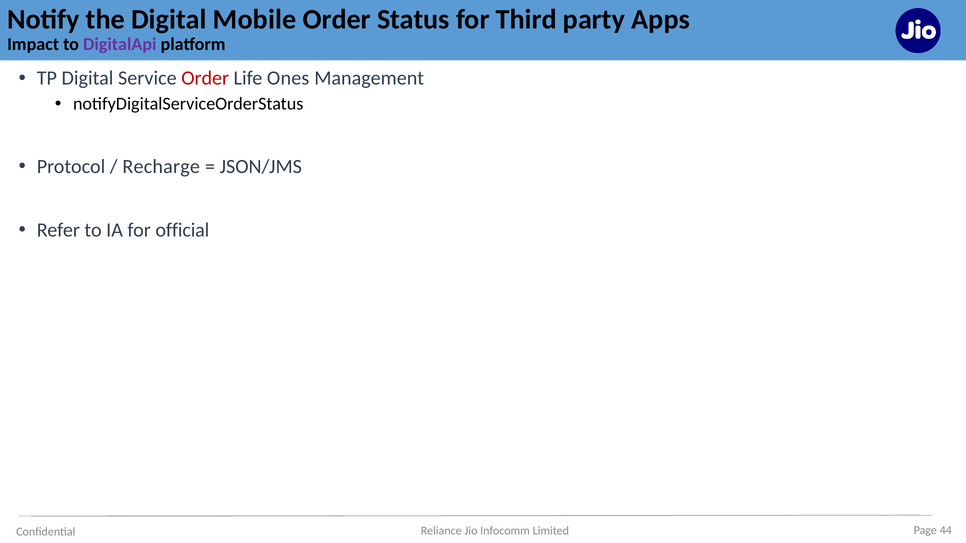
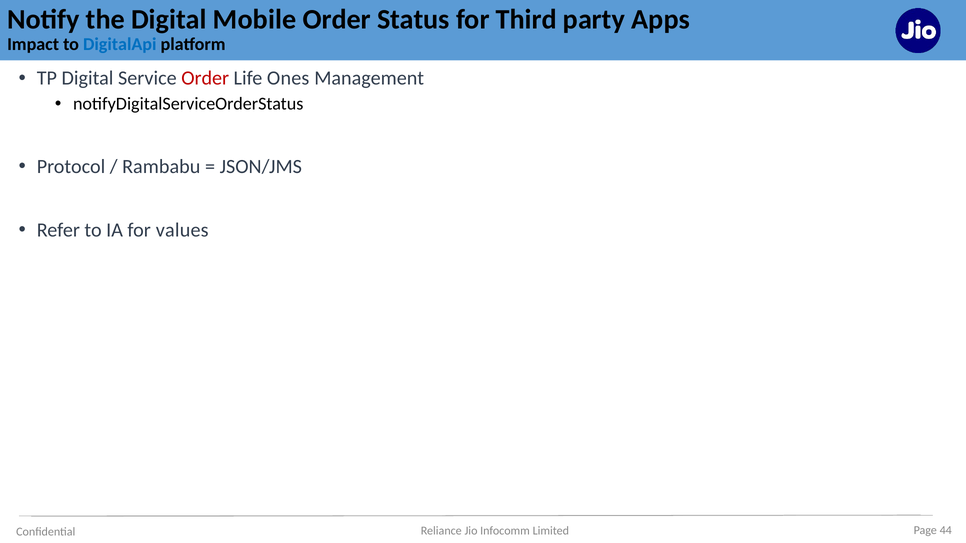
DigitalApi colour: purple -> blue
Recharge: Recharge -> Rambabu
official: official -> values
